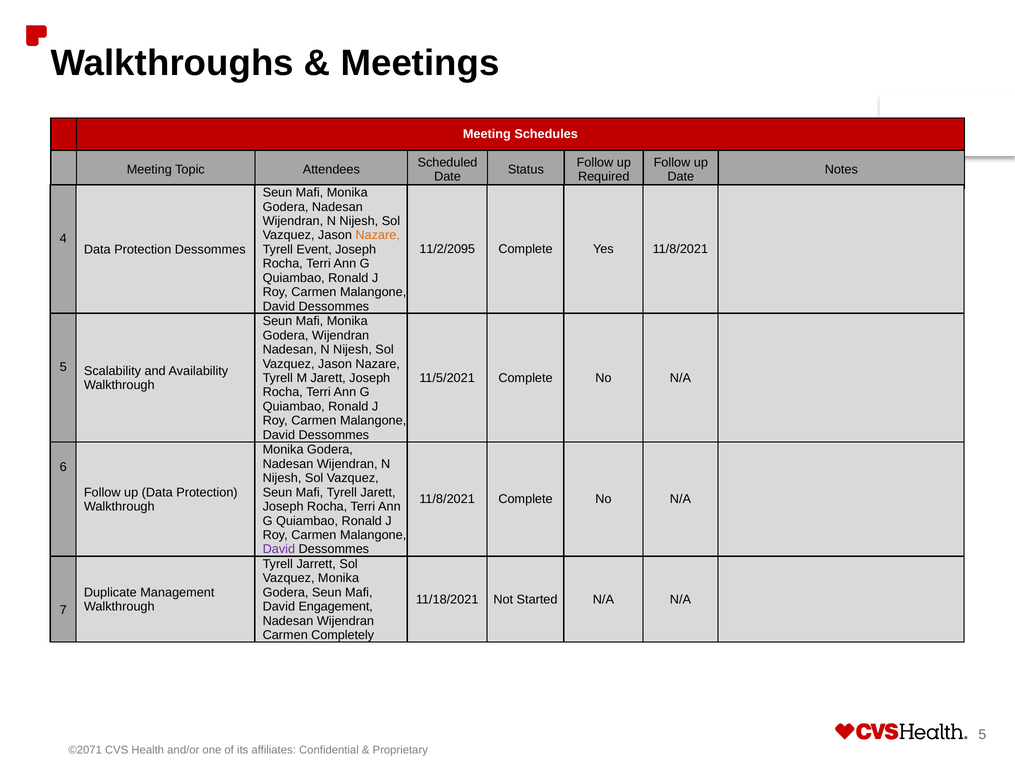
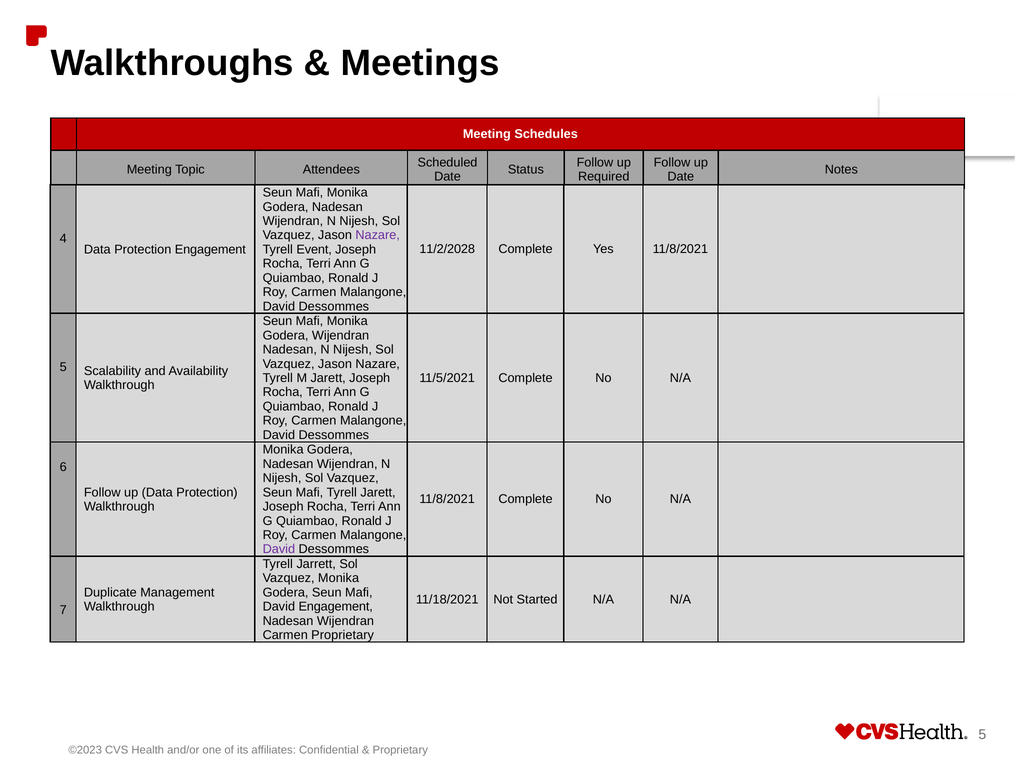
Nazare at (378, 235) colour: orange -> purple
11/2/2095: 11/2/2095 -> 11/2/2028
Protection Dessommes: Dessommes -> Engagement
Carmen Completely: Completely -> Proprietary
©2071: ©2071 -> ©2023
